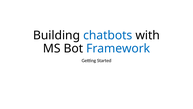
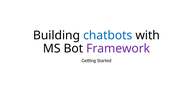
Framework colour: blue -> purple
